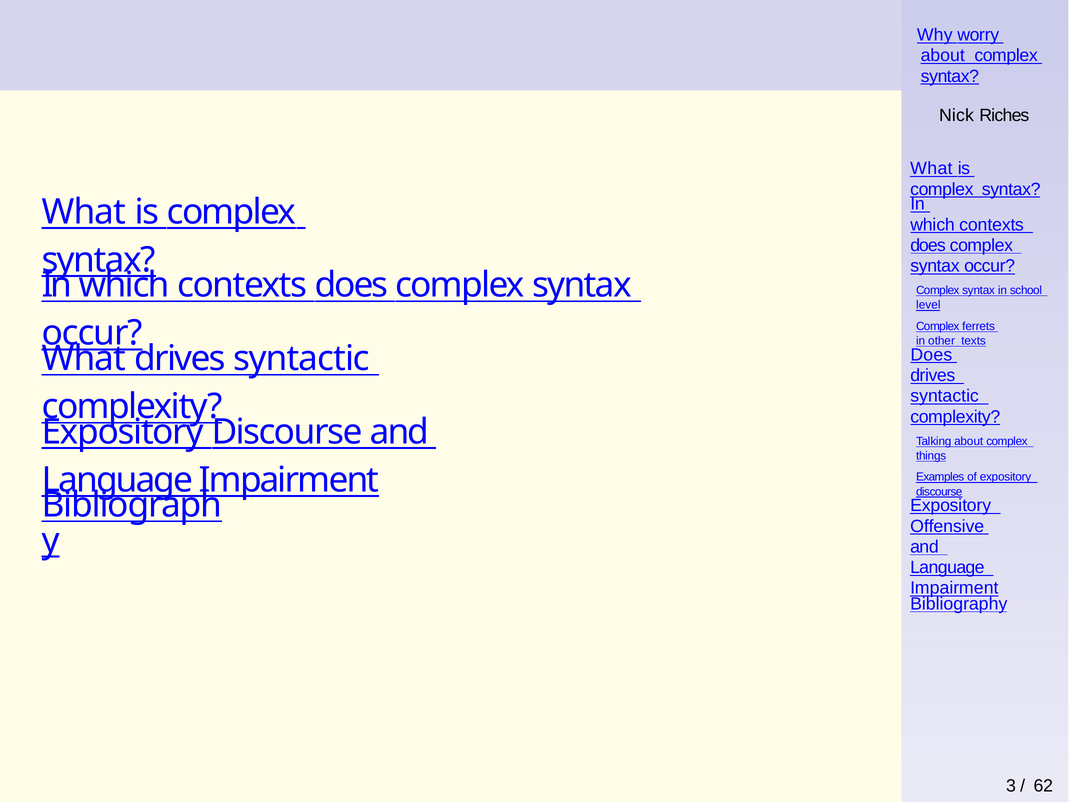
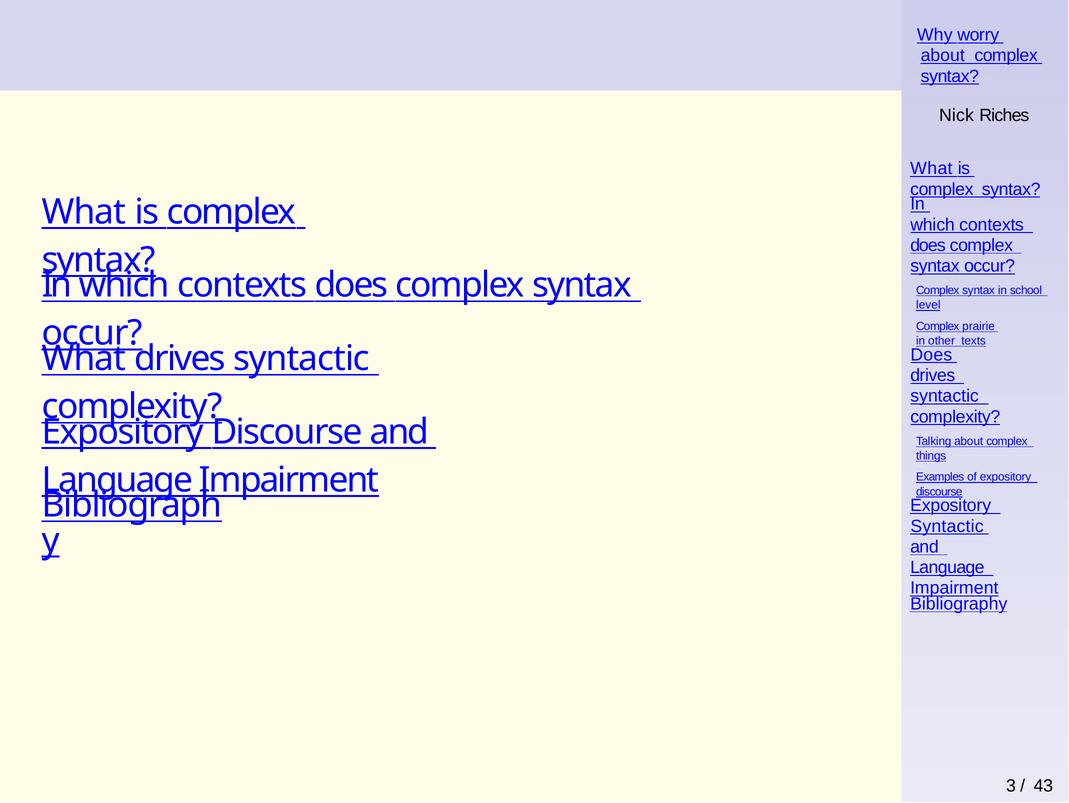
ferrets: ferrets -> prairie
Offensive at (947, 526): Offensive -> Syntactic
62: 62 -> 43
